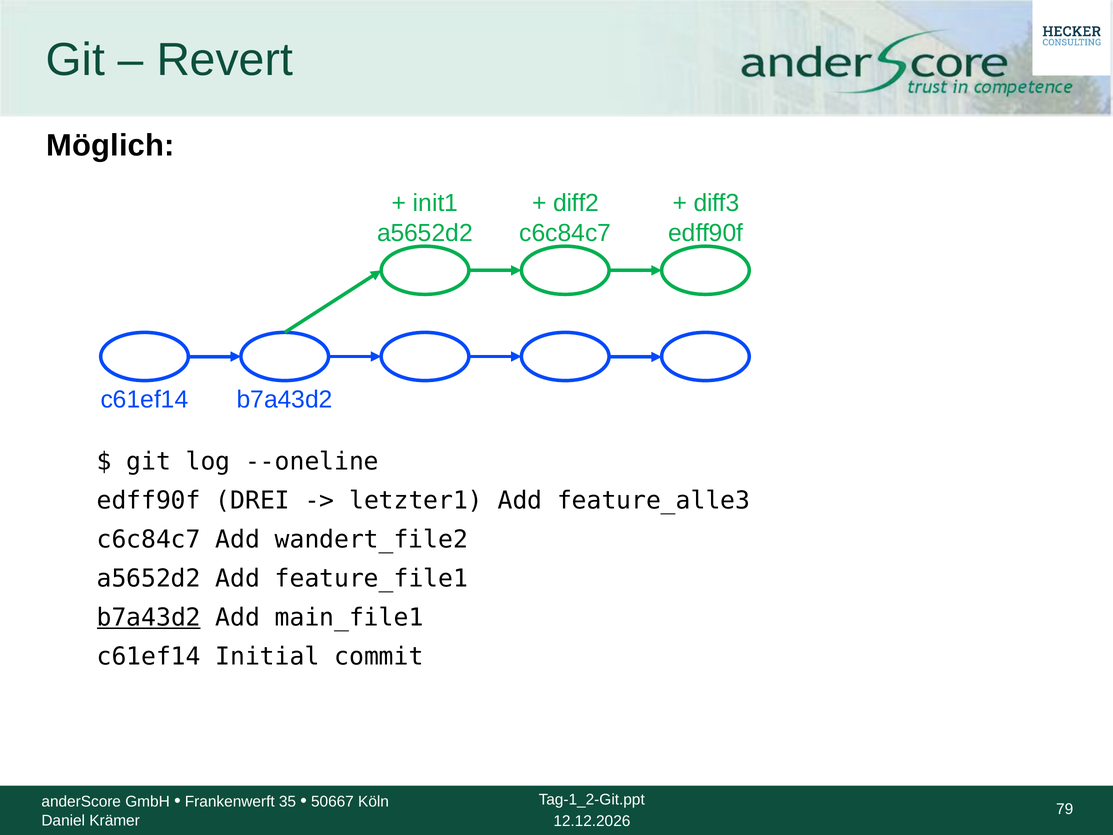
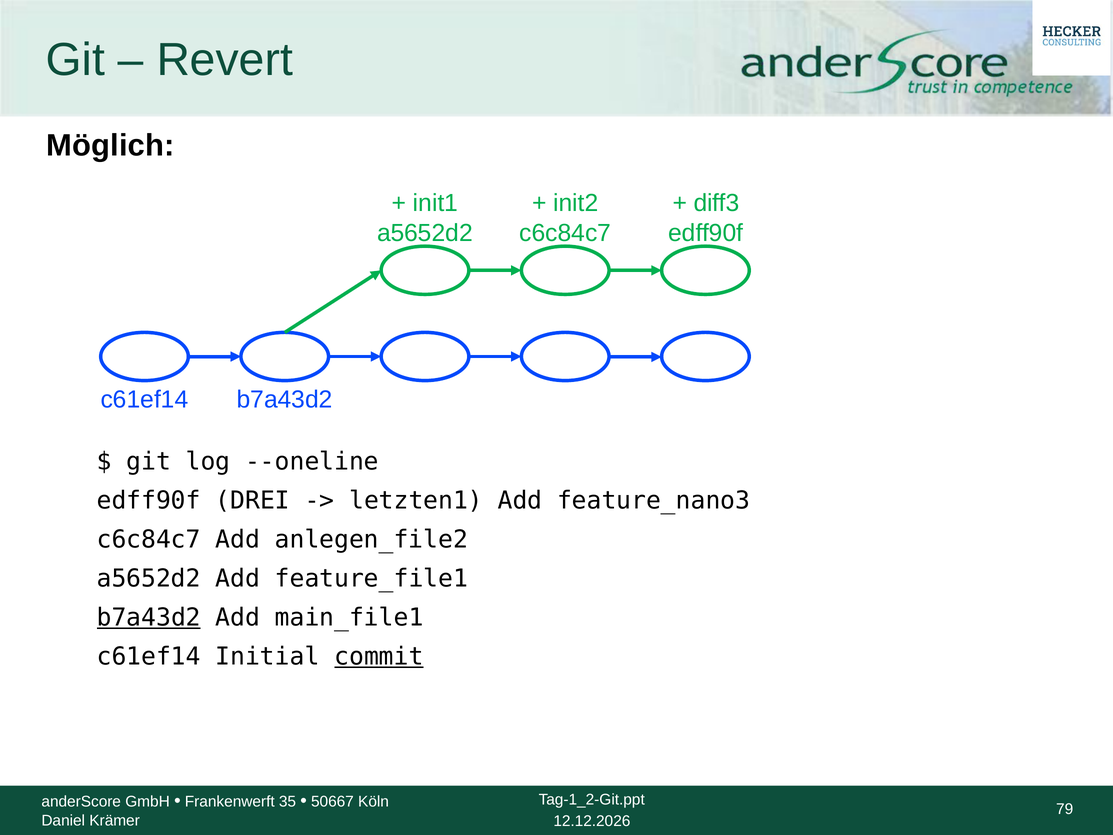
diff2: diff2 -> init2
letzter1: letzter1 -> letzten1
feature_alle3: feature_alle3 -> feature_nano3
wandert_file2: wandert_file2 -> anlegen_file2
commit underline: none -> present
